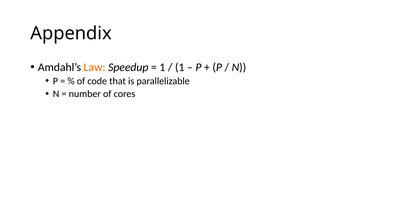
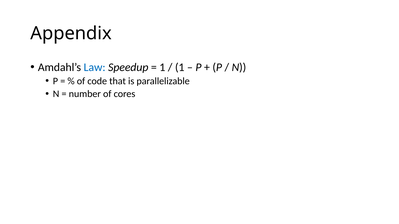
Law colour: orange -> blue
